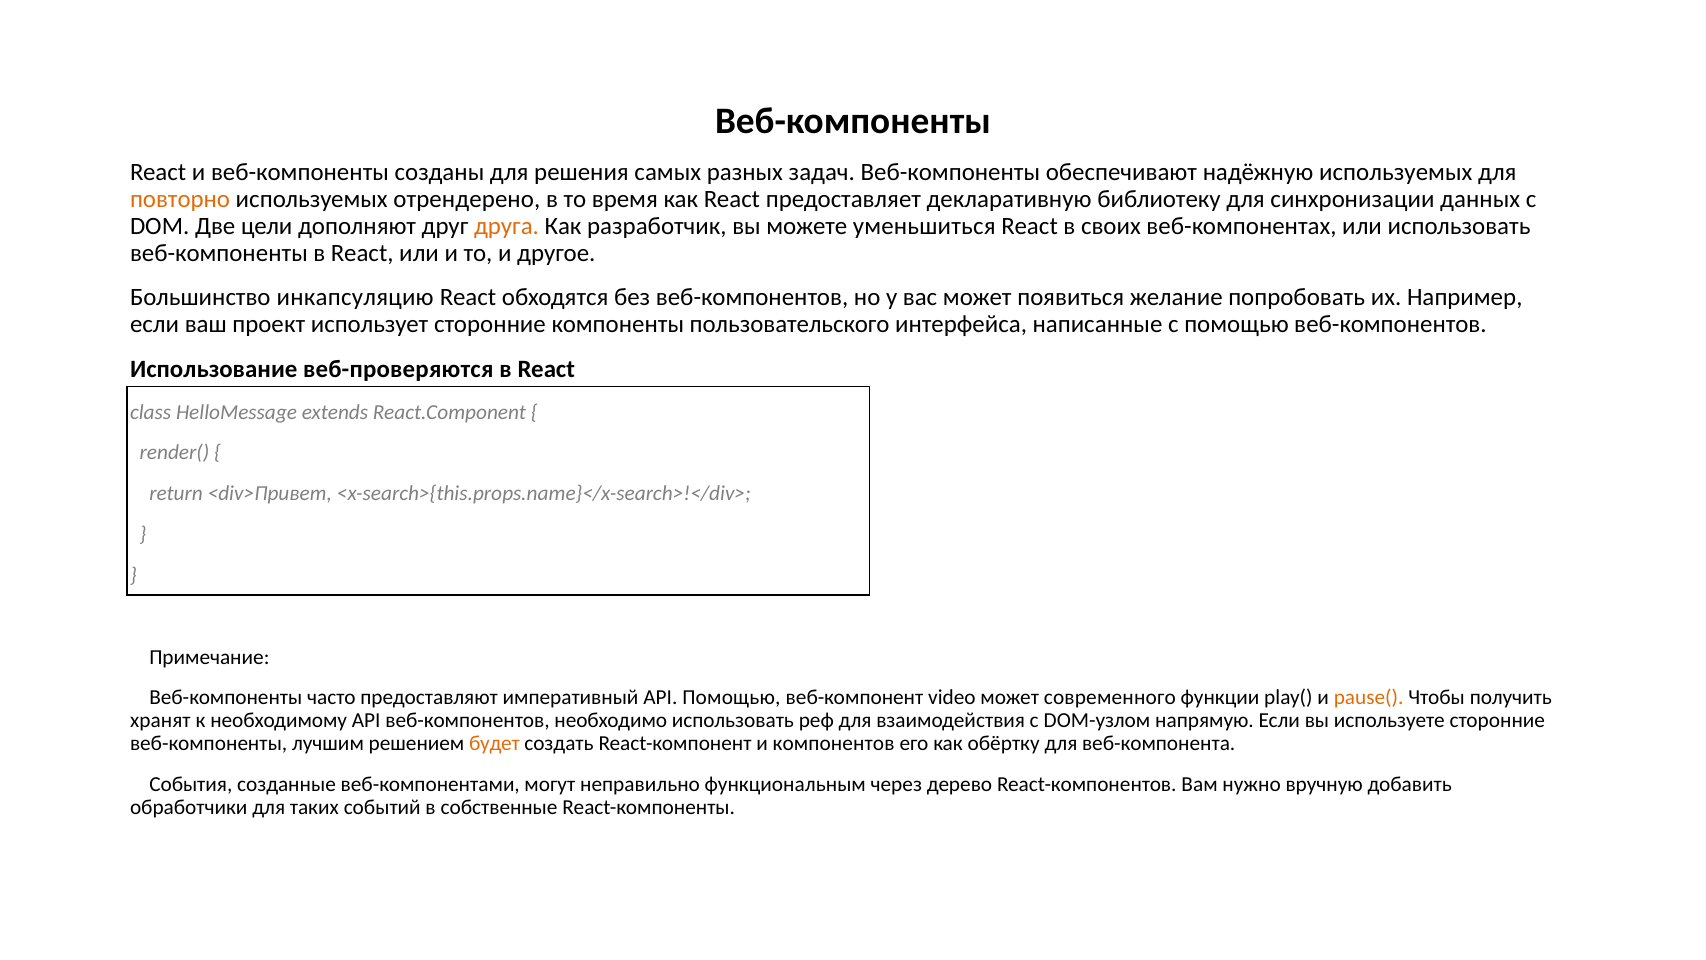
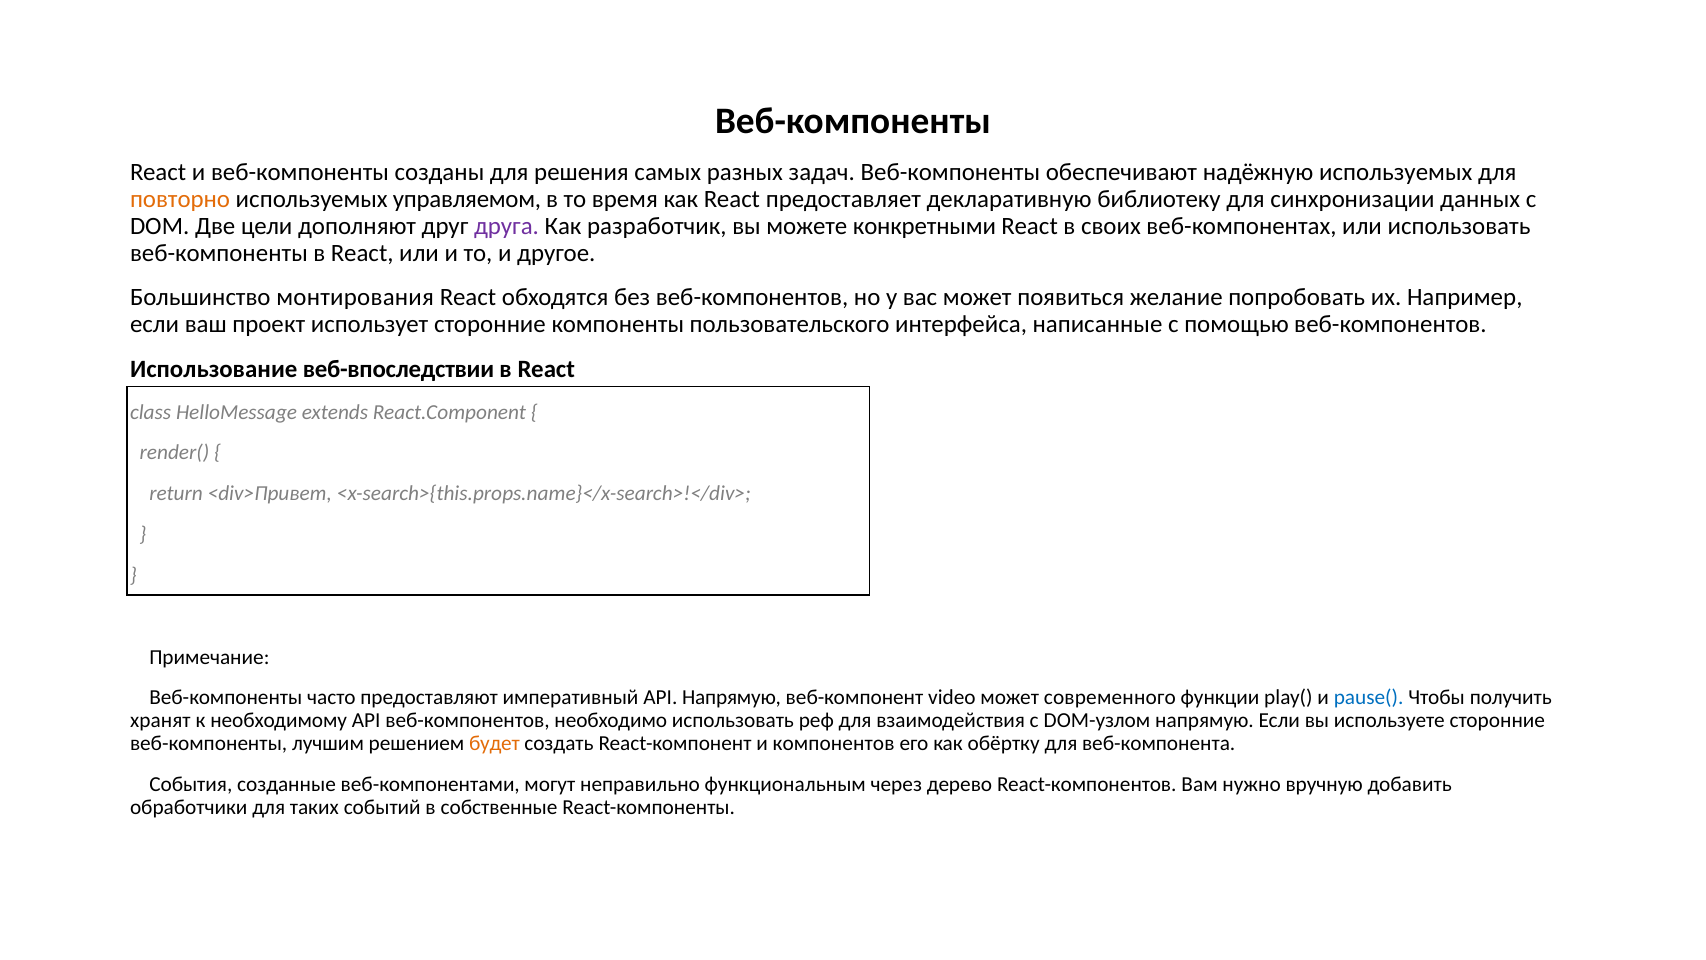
отрендерено: отрендерено -> управляемом
друга colour: orange -> purple
уменьшиться: уменьшиться -> конкретными
инкапсуляцию: инкапсуляцию -> монтирования
веб-проверяются: веб-проверяются -> веб-впоследствии
API Помощью: Помощью -> Напрямую
pause( colour: orange -> blue
